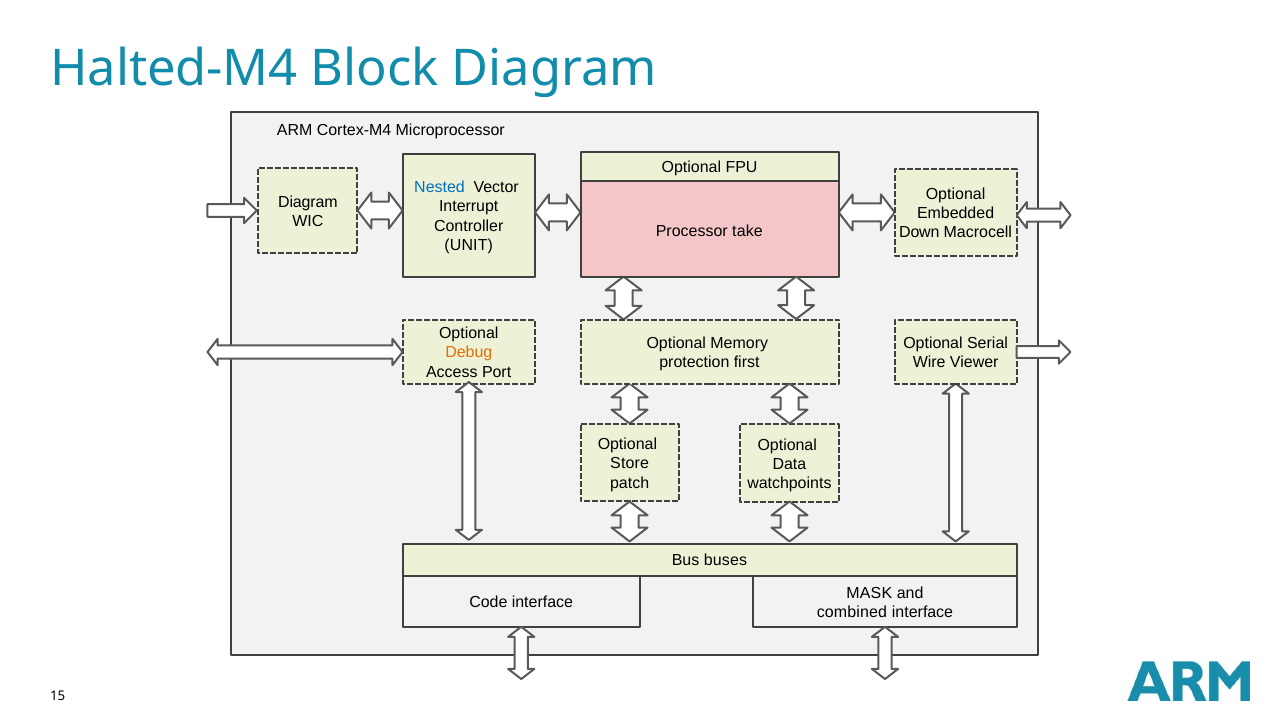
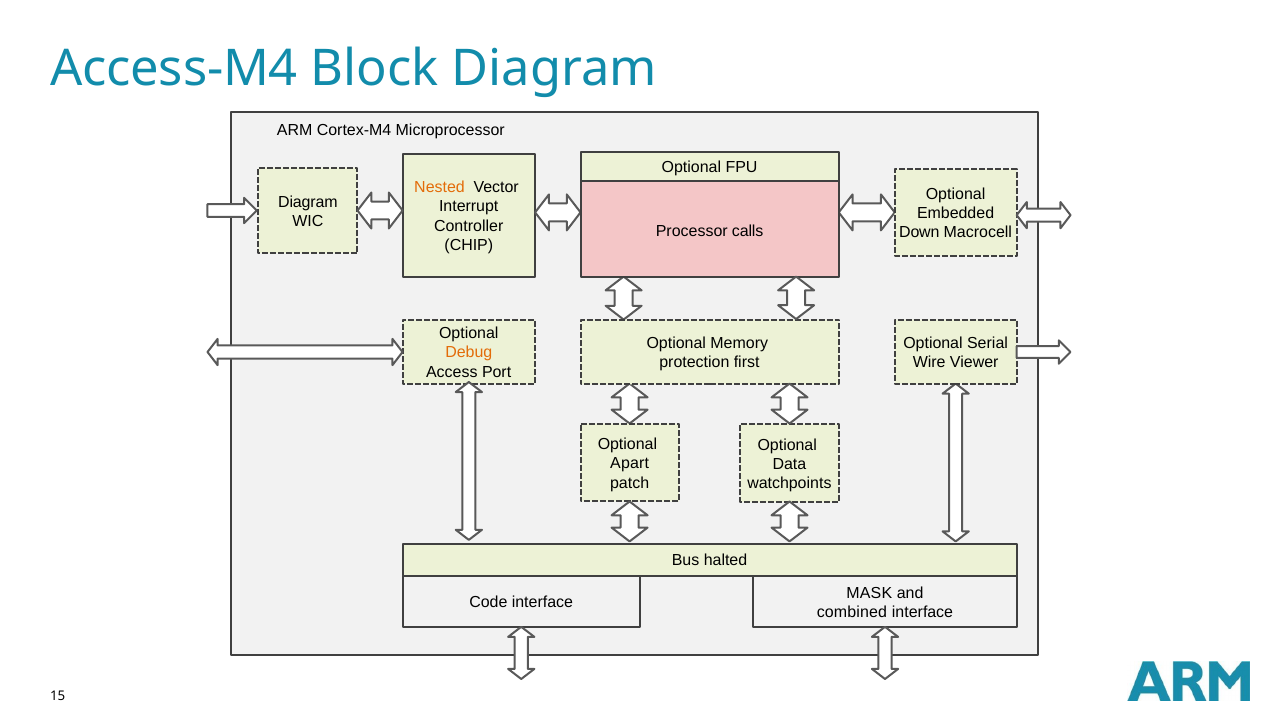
Halted-M4: Halted-M4 -> Access-M4
Nested colour: blue -> orange
take: take -> calls
UNIT: UNIT -> CHIP
Store: Store -> Apart
buses: buses -> halted
